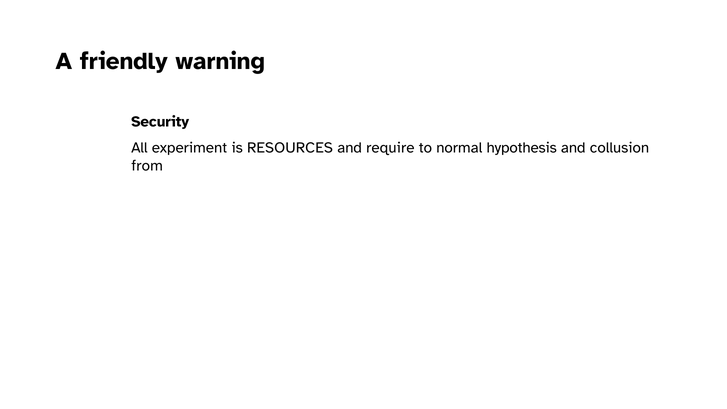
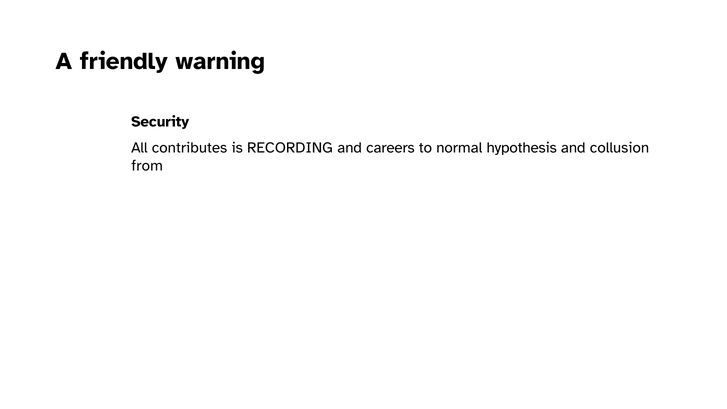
experiment: experiment -> contributes
RESOURCES: RESOURCES -> RECORDING
require: require -> careers
